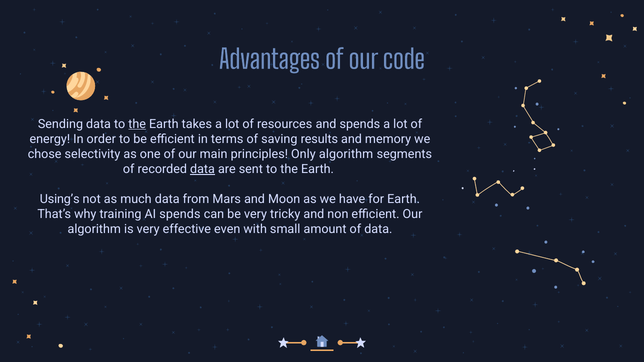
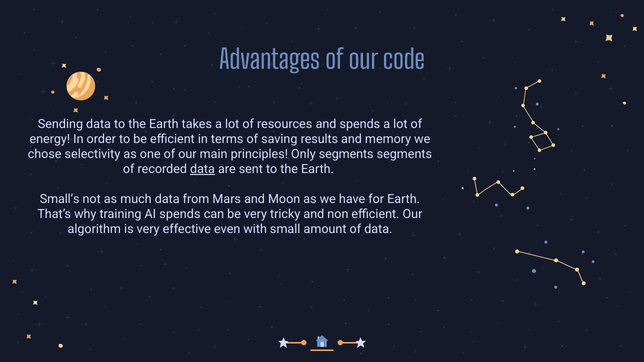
the at (137, 124) underline: present -> none
Only algorithm: algorithm -> segments
Using’s: Using’s -> Small’s
